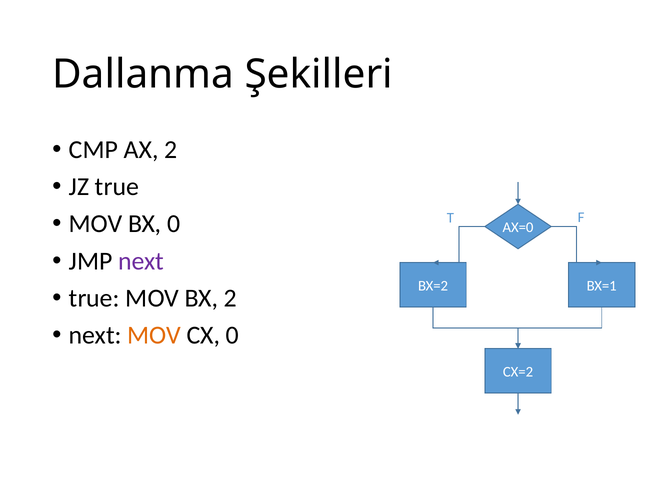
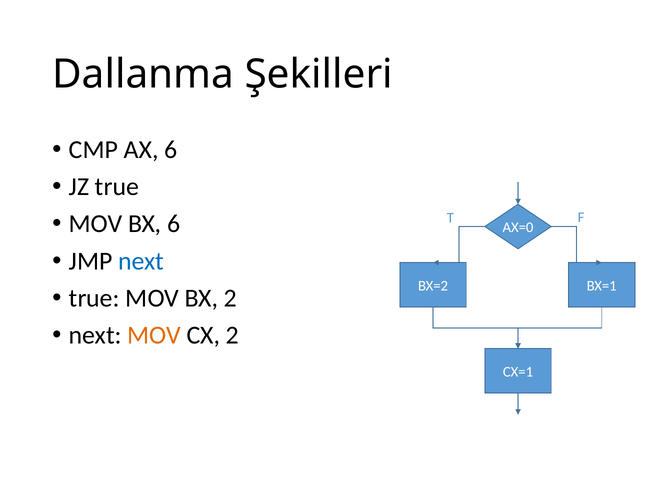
AX 2: 2 -> 6
BX 0: 0 -> 6
next at (141, 261) colour: purple -> blue
CX 0: 0 -> 2
CX=2: CX=2 -> CX=1
